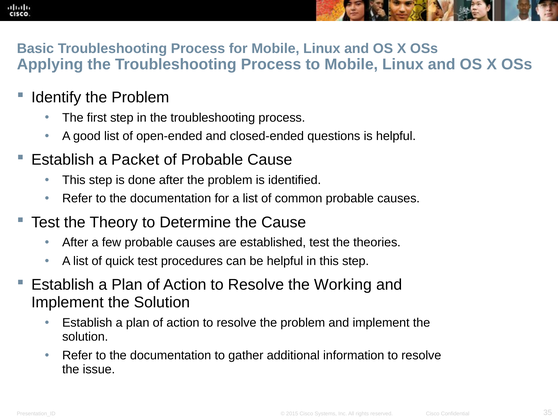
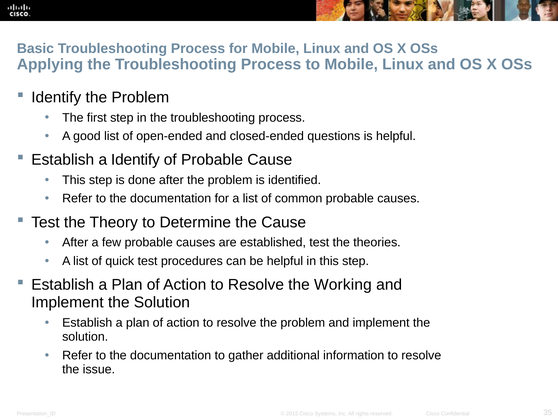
a Packet: Packet -> Identify
